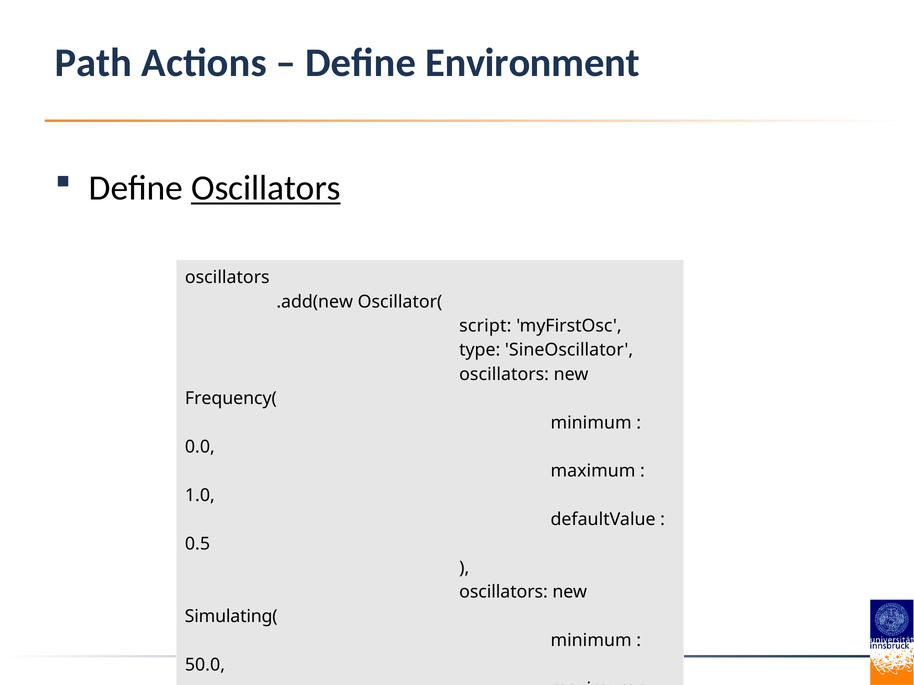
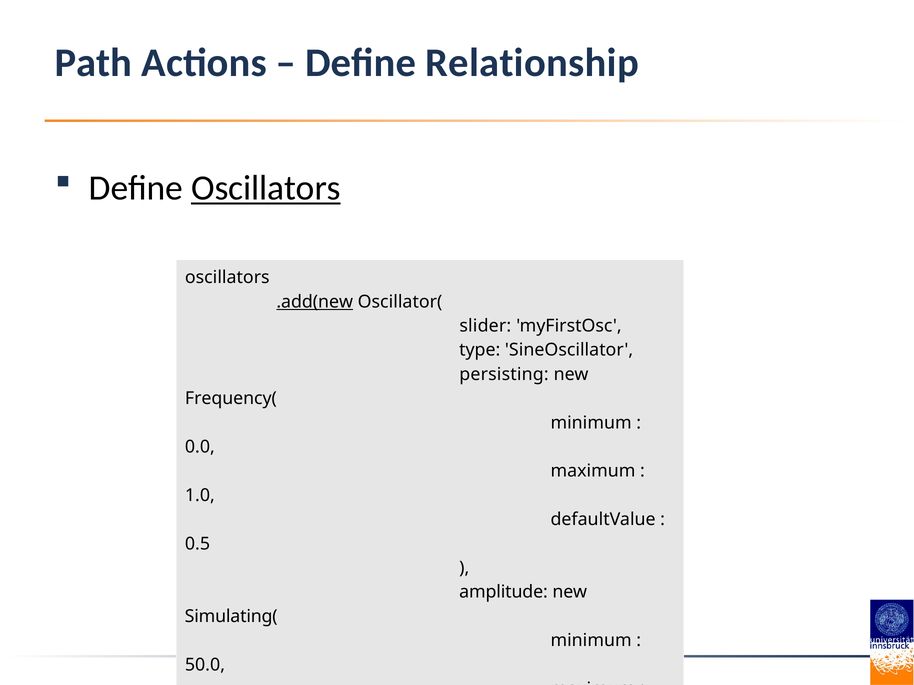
Environment: Environment -> Relationship
.add(new underline: none -> present
script: script -> slider
oscillators at (504, 375): oscillators -> persisting
oscillators at (503, 593): oscillators -> amplitude
